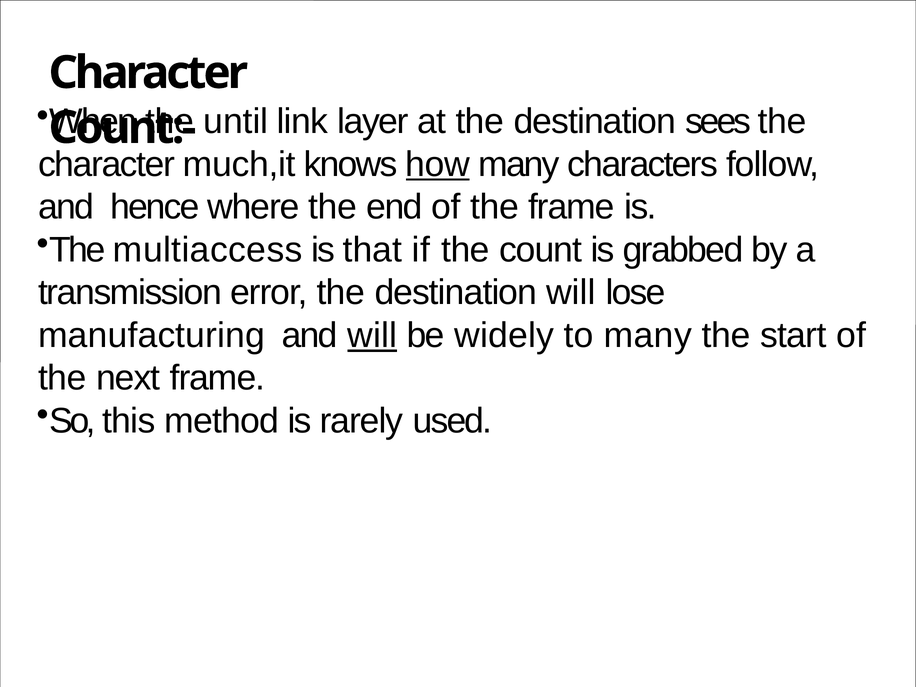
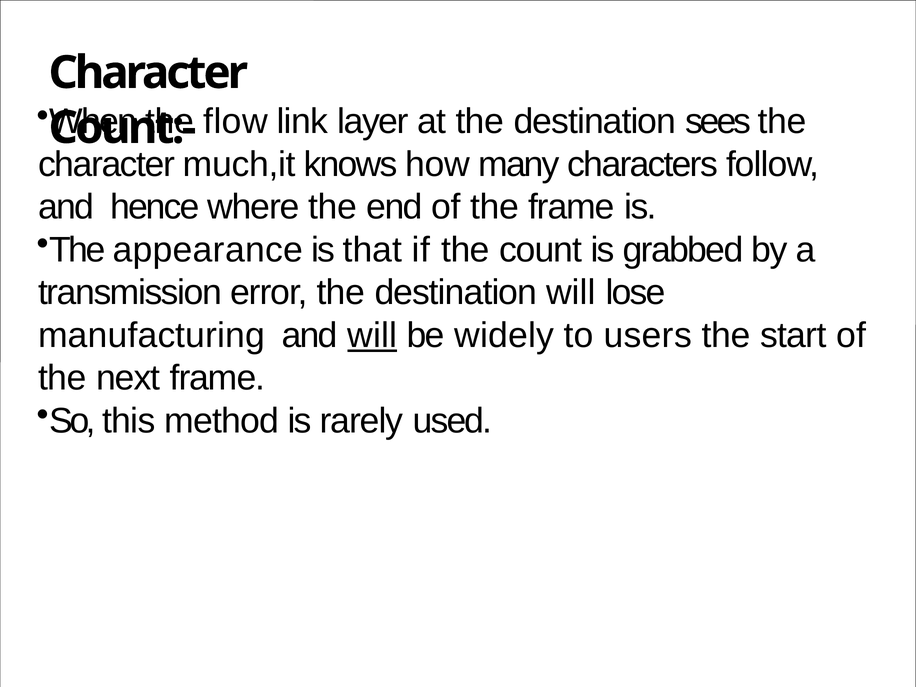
until: until -> flow
how underline: present -> none
multiaccess: multiaccess -> appearance
to many: many -> users
